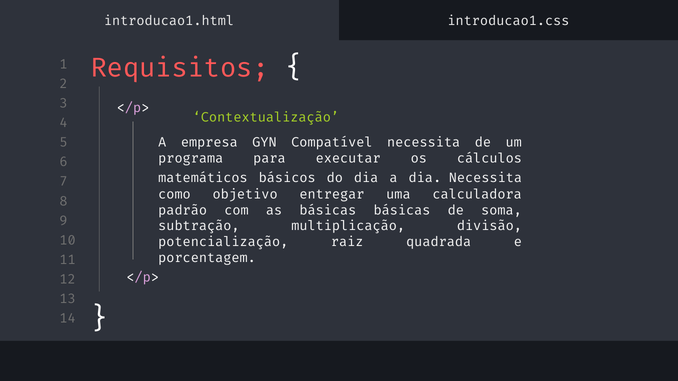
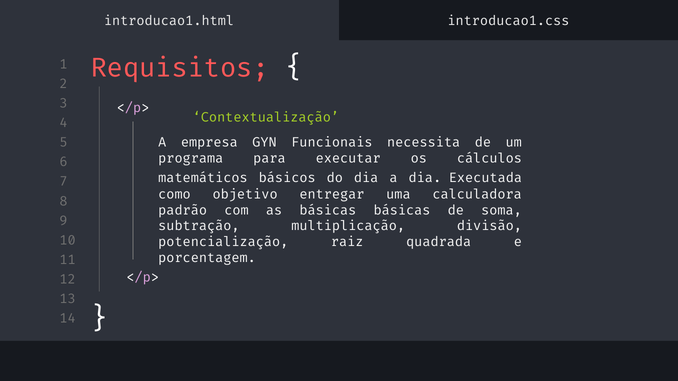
Compatível: Compatível -> Funcionais
dia Necessita: Necessita -> Executada
